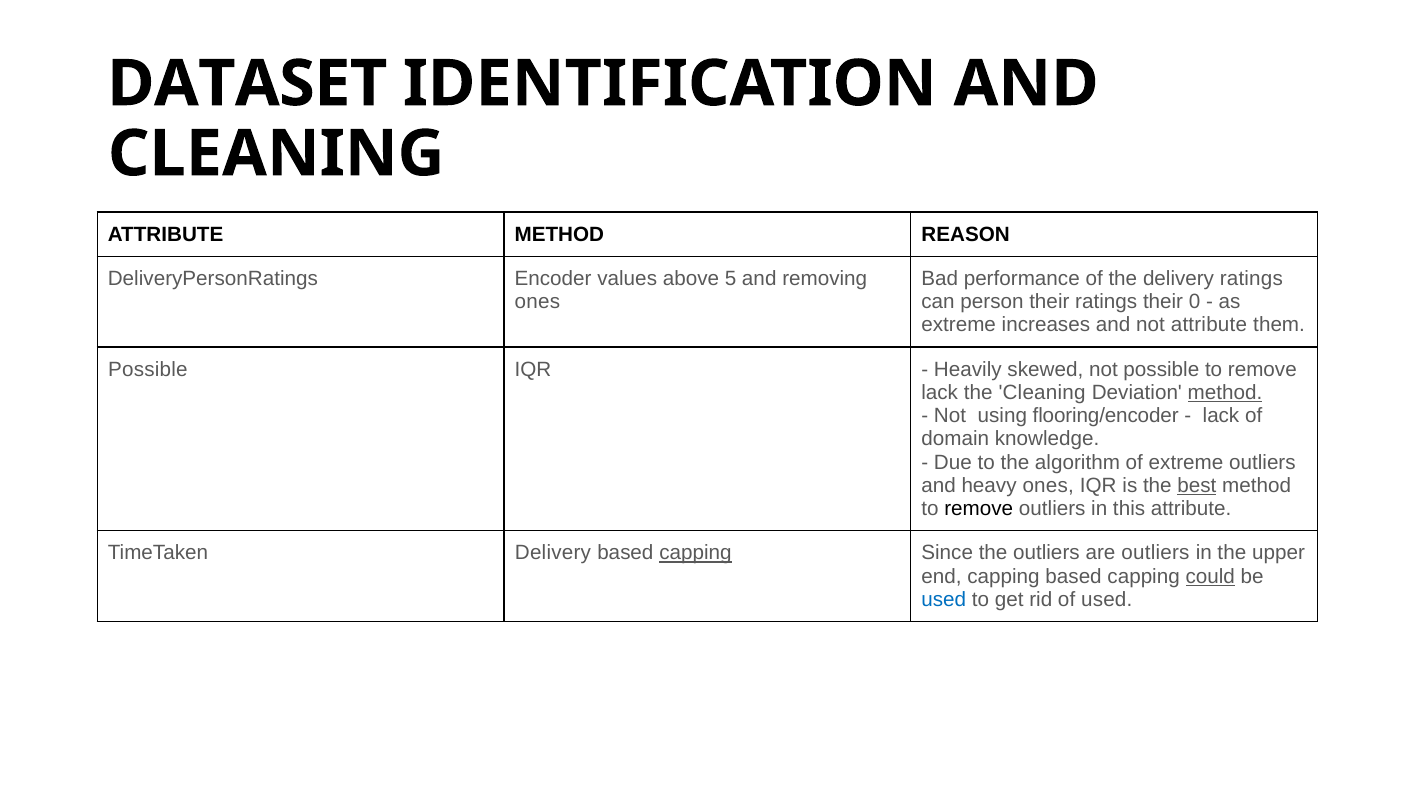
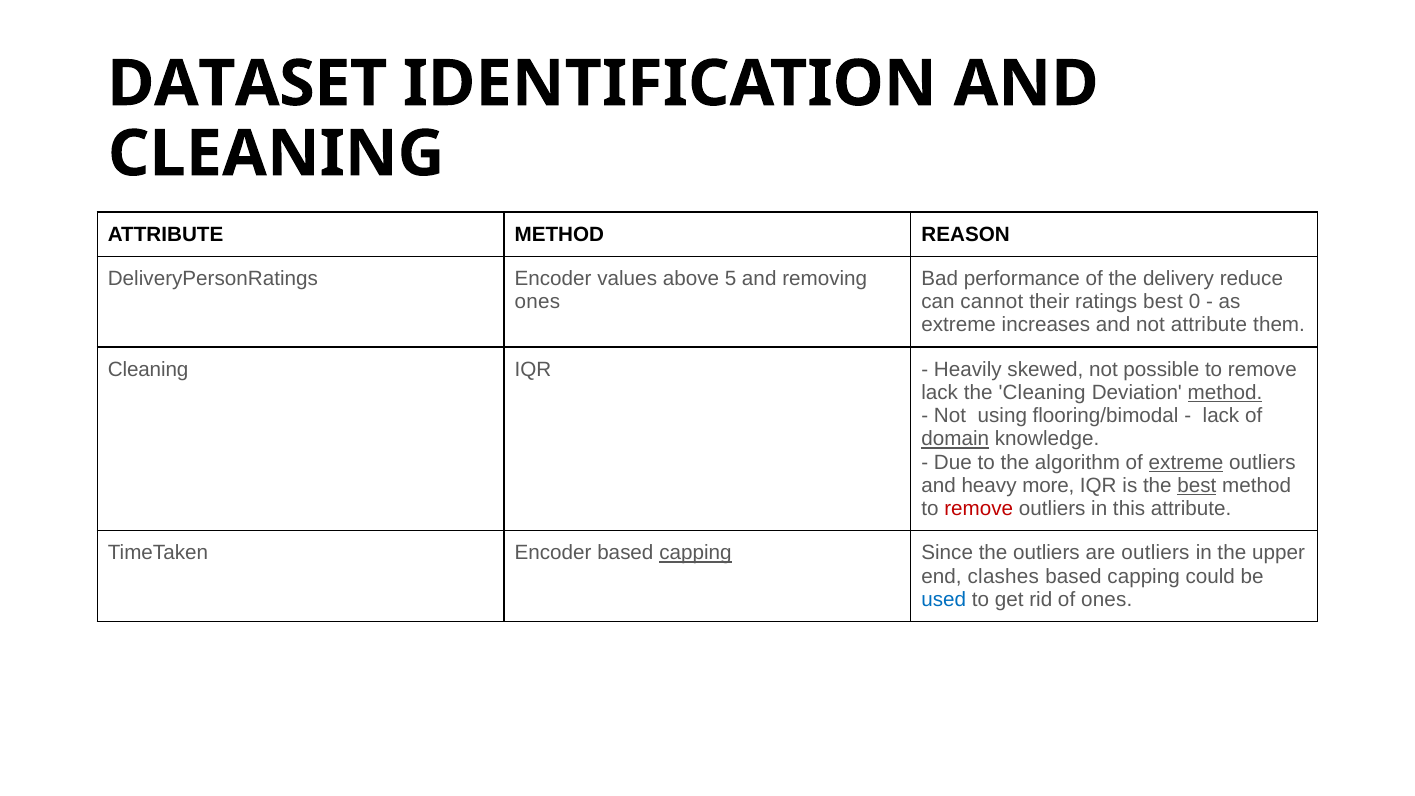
delivery ratings: ratings -> reduce
person: person -> cannot
ratings their: their -> best
Possible at (148, 370): Possible -> Cleaning
flooring/encoder: flooring/encoder -> flooring/bimodal
domain underline: none -> present
extreme at (1186, 462) underline: none -> present
heavy ones: ones -> more
remove at (979, 509) colour: black -> red
TimeTaken Delivery: Delivery -> Encoder
end capping: capping -> clashes
could underline: present -> none
of used: used -> ones
